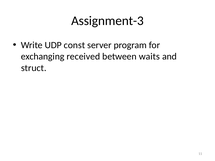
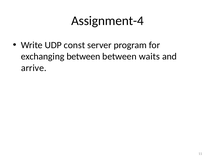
Assignment-3: Assignment-3 -> Assignment-4
exchanging received: received -> between
struct: struct -> arrive
